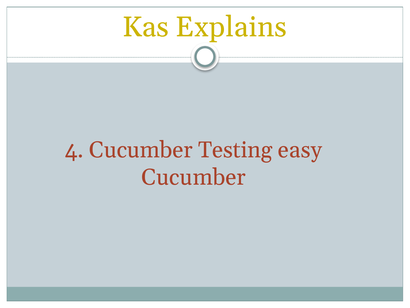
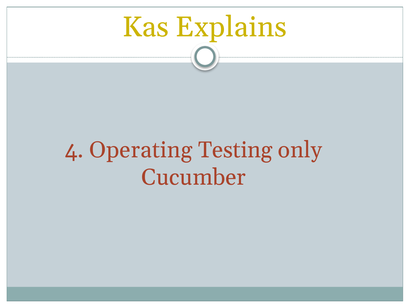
4 Cucumber: Cucumber -> Operating
easy: easy -> only
